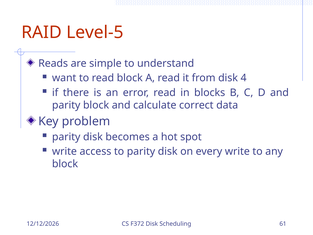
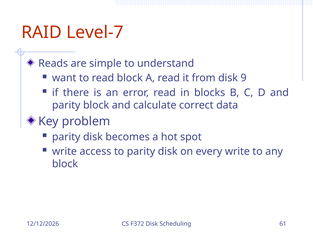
Level-5: Level-5 -> Level-7
4: 4 -> 9
